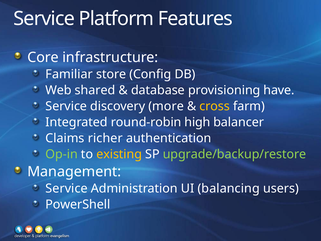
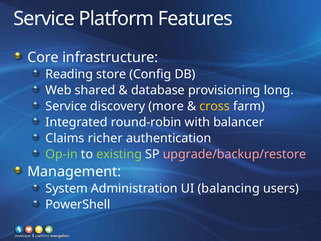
Familiar: Familiar -> Reading
have: have -> long
high: high -> with
existing colour: yellow -> light green
upgrade/backup/restore colour: light green -> pink
Service at (67, 188): Service -> System
